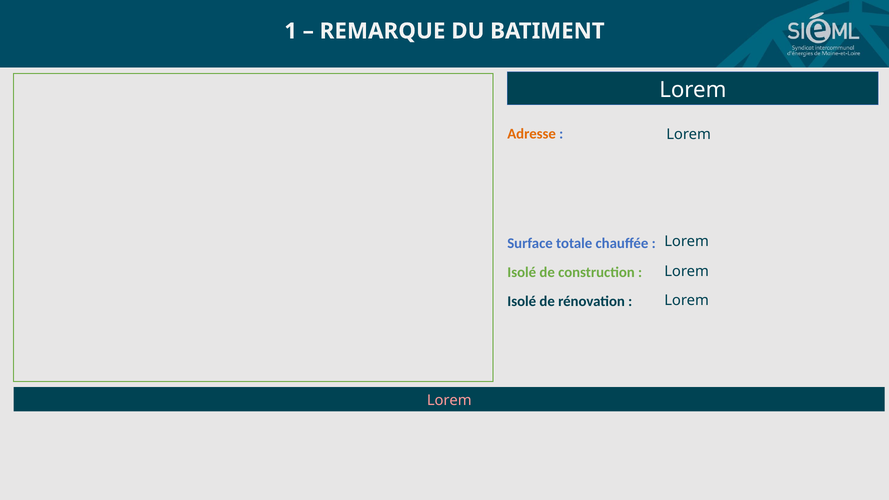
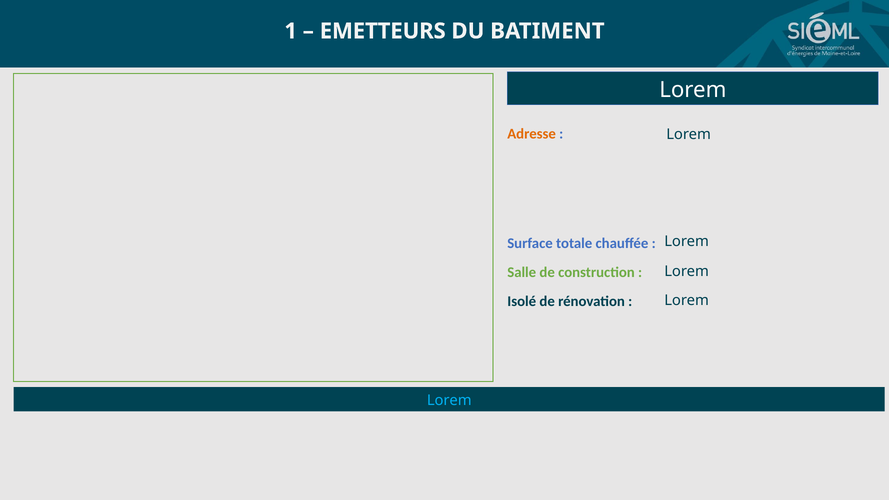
REMARQUE: REMARQUE -> EMETTEURS
Isolé at (522, 272): Isolé -> Salle
Lorem at (449, 400) colour: pink -> light blue
